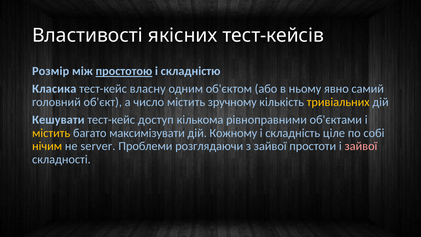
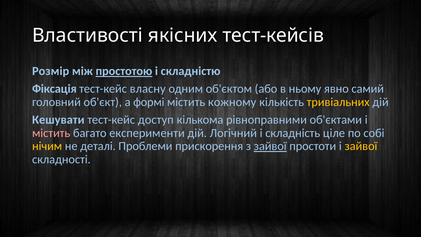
Класика: Класика -> Фіксація
число: число -> формі
зручному: зручному -> кожному
містить at (51, 133) colour: yellow -> pink
максимізувати: максимізувати -> експерименти
Кожному: Кожному -> Логічний
server: server -> деталі
розглядаючи: розглядаючи -> прискорення
зайвої at (270, 146) underline: none -> present
зайвої at (361, 146) colour: pink -> yellow
